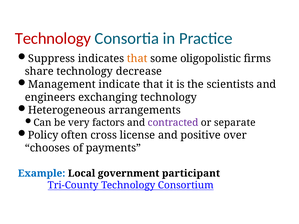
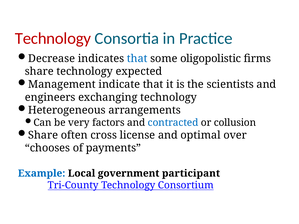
Suppress: Suppress -> Decrease
that at (137, 59) colour: orange -> blue
decrease: decrease -> expected
contracted colour: purple -> blue
separate: separate -> collusion
Policy at (43, 135): Policy -> Share
positive: positive -> optimal
